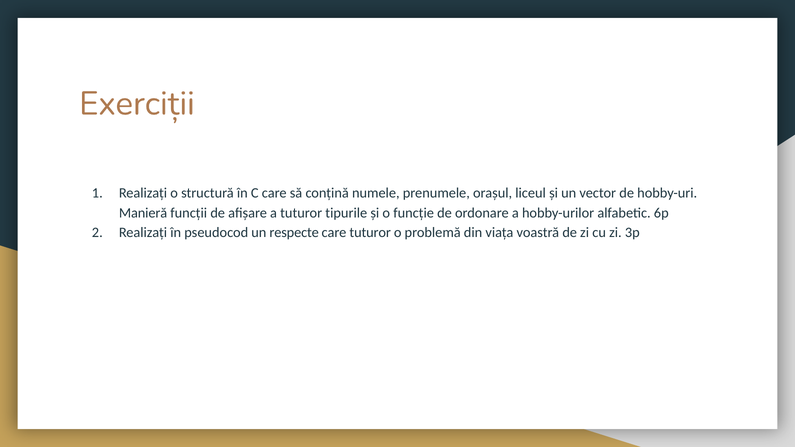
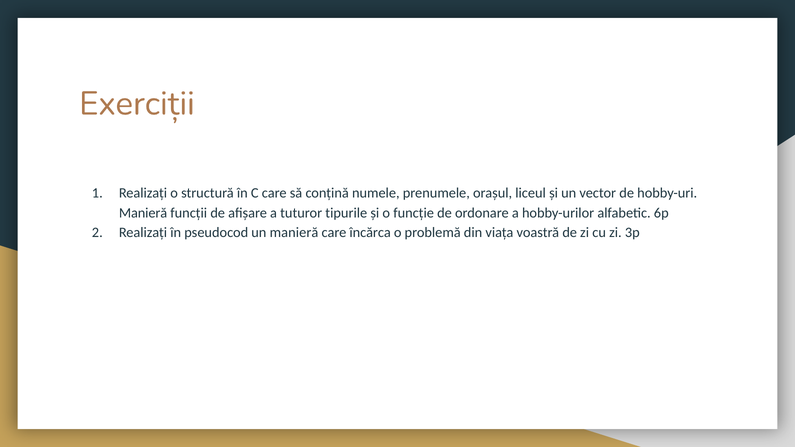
un respecte: respecte -> manieră
care tuturor: tuturor -> încărca
